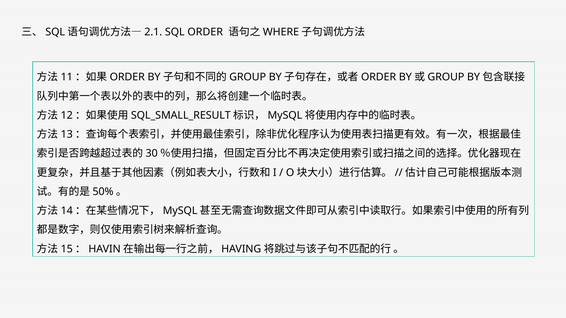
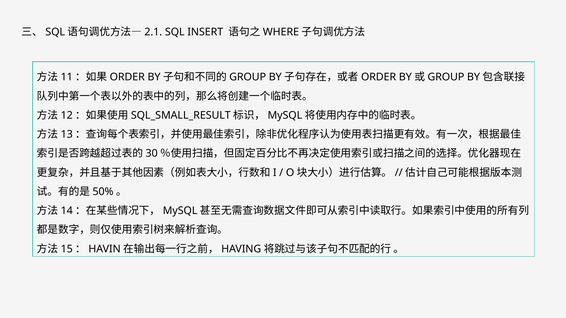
ORDER: ORDER -> INSERT
